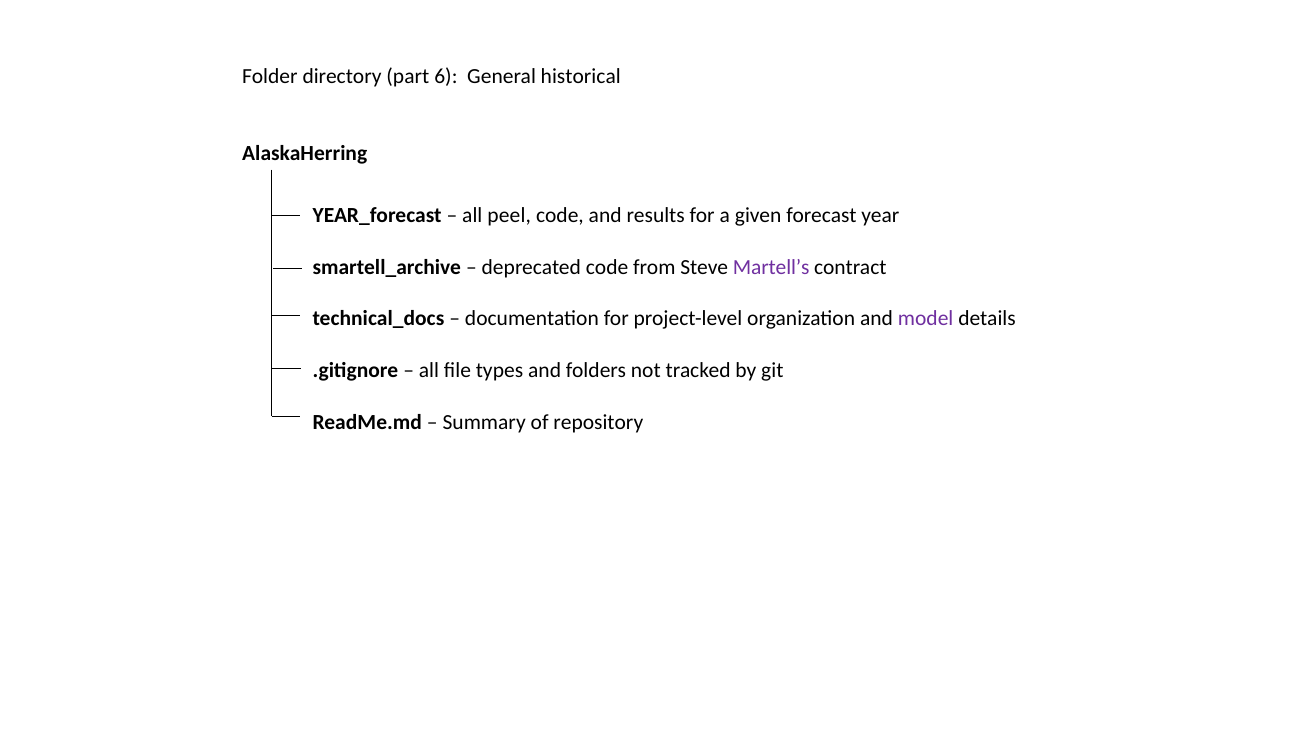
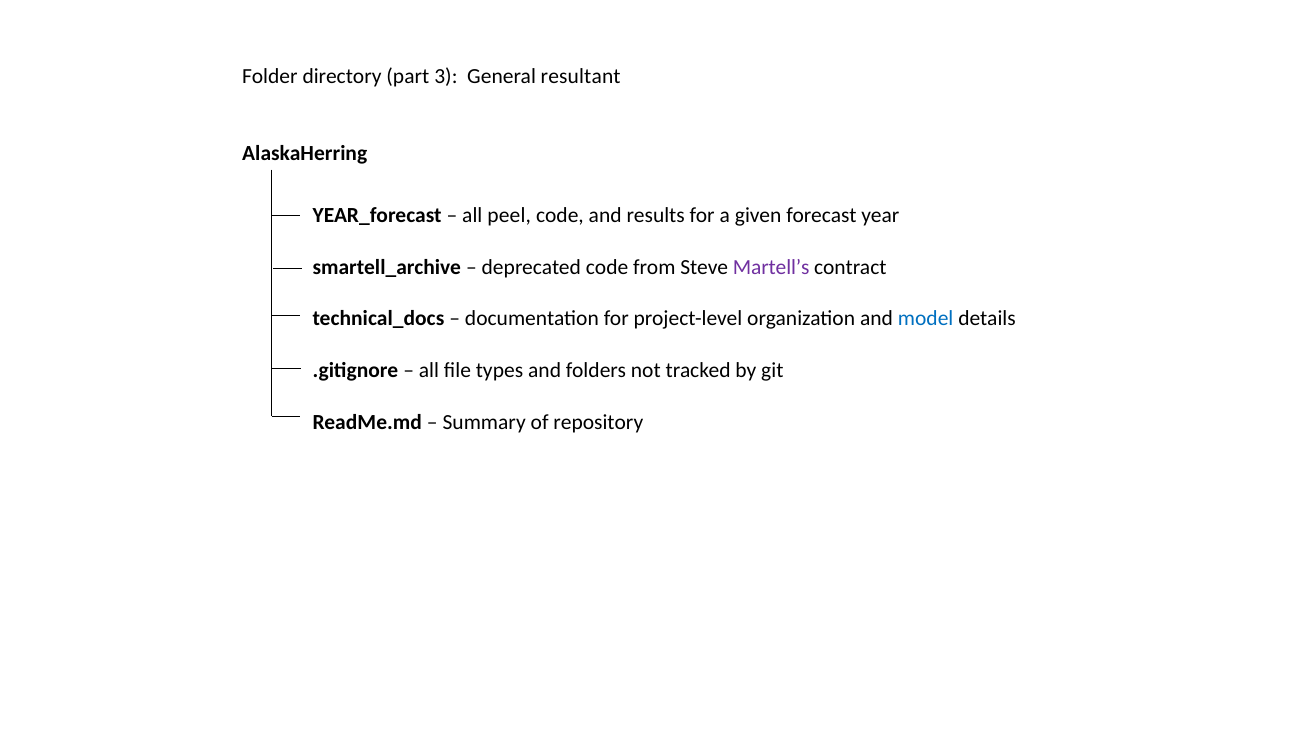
6: 6 -> 3
historical: historical -> resultant
model colour: purple -> blue
